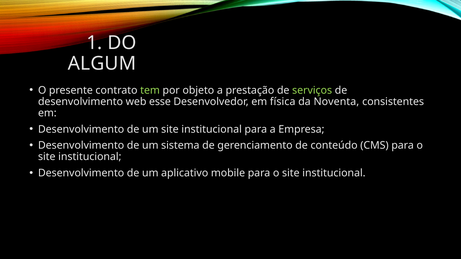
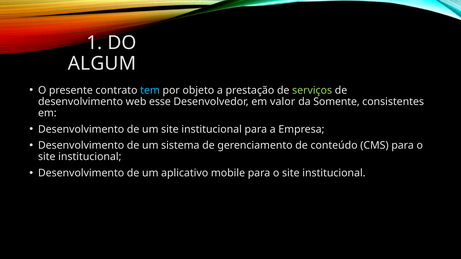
tem colour: light green -> light blue
física: física -> valor
Noventa: Noventa -> Somente
